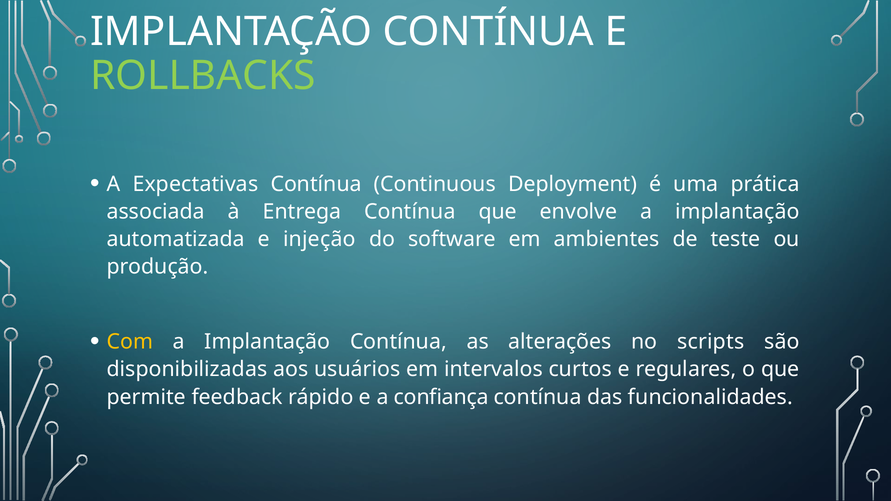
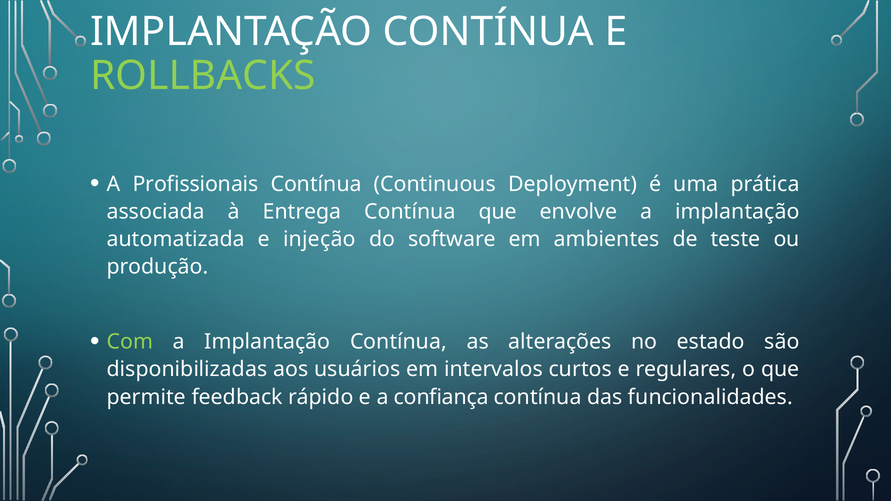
Expectativas: Expectativas -> Profissionais
Com colour: yellow -> light green
scripts: scripts -> estado
